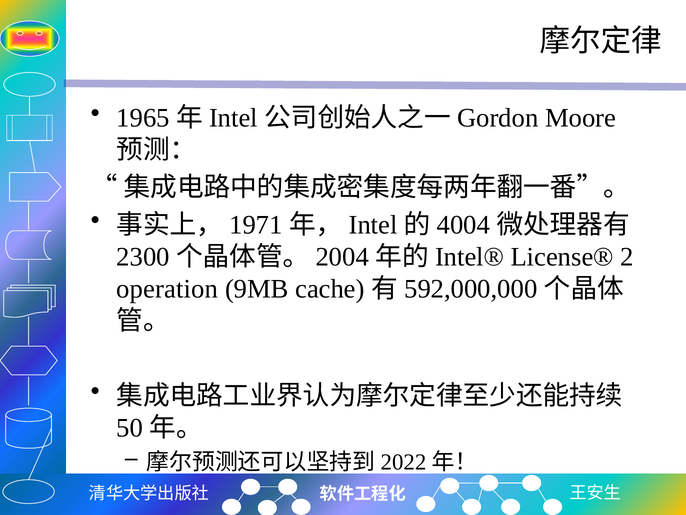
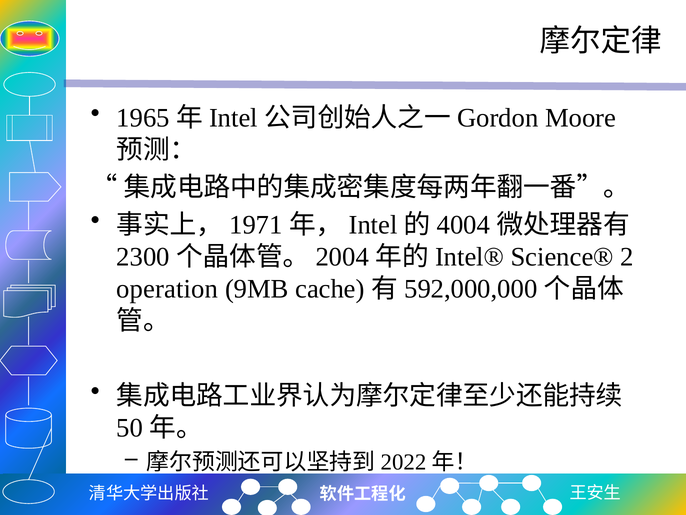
License®: License® -> Science®
